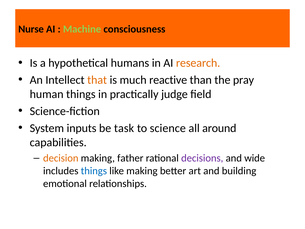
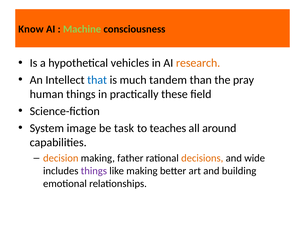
Nurse: Nurse -> Know
humans: humans -> vehicles
that colour: orange -> blue
reactive: reactive -> tandem
judge: judge -> these
inputs: inputs -> image
science: science -> teaches
decisions colour: purple -> orange
things at (94, 171) colour: blue -> purple
